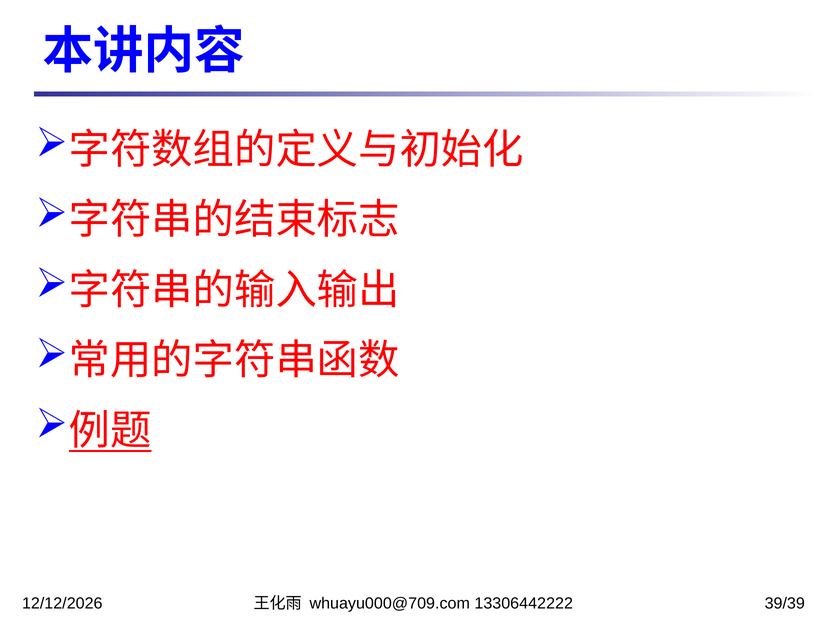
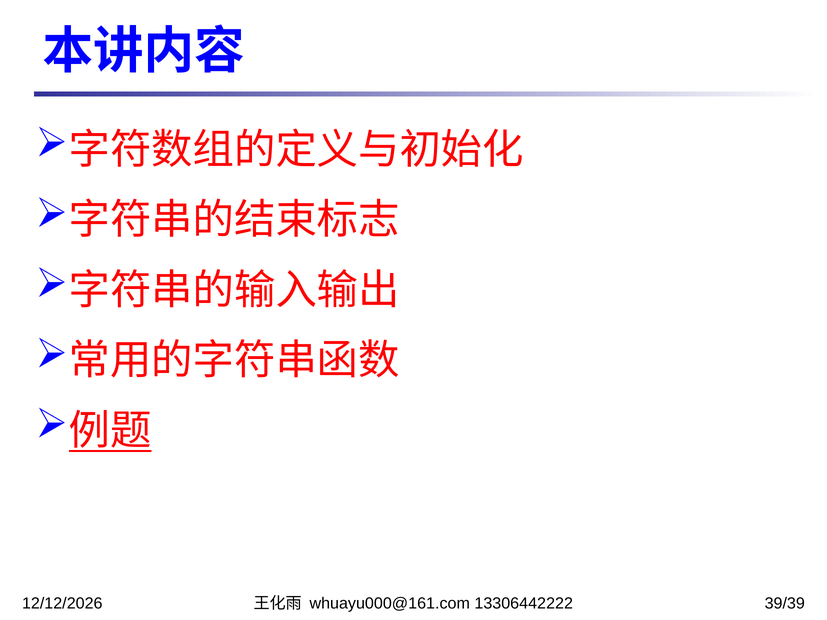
whuayu000@709.com: whuayu000@709.com -> whuayu000@161.com
